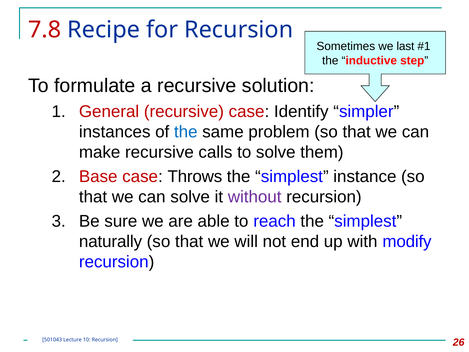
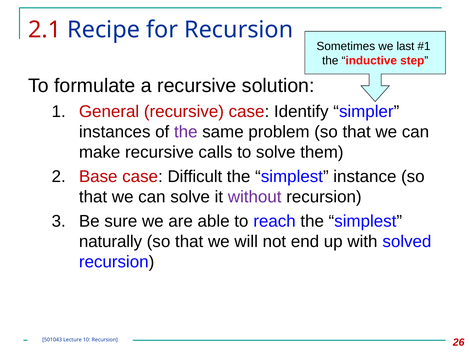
7.8: 7.8 -> 2.1
the at (186, 132) colour: blue -> purple
Throws: Throws -> Difficult
modify: modify -> solved
